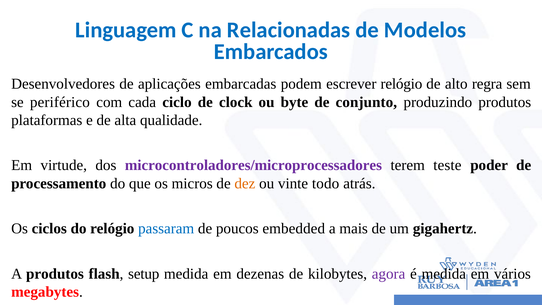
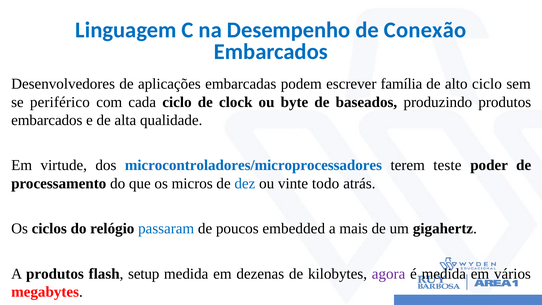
Relacionadas: Relacionadas -> Desempenho
Modelos: Modelos -> Conexão
escrever relógio: relógio -> família
alto regra: regra -> ciclo
conjunto: conjunto -> baseados
plataformas at (47, 120): plataformas -> embarcados
microcontroladores/microprocessadores colour: purple -> blue
dez colour: orange -> blue
